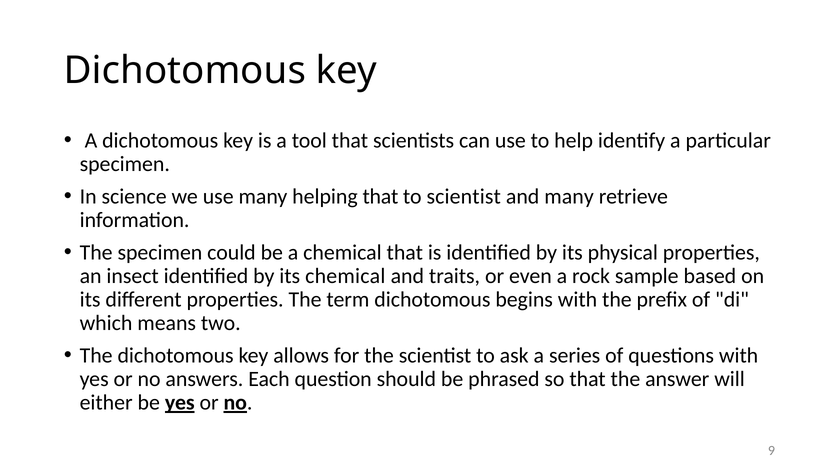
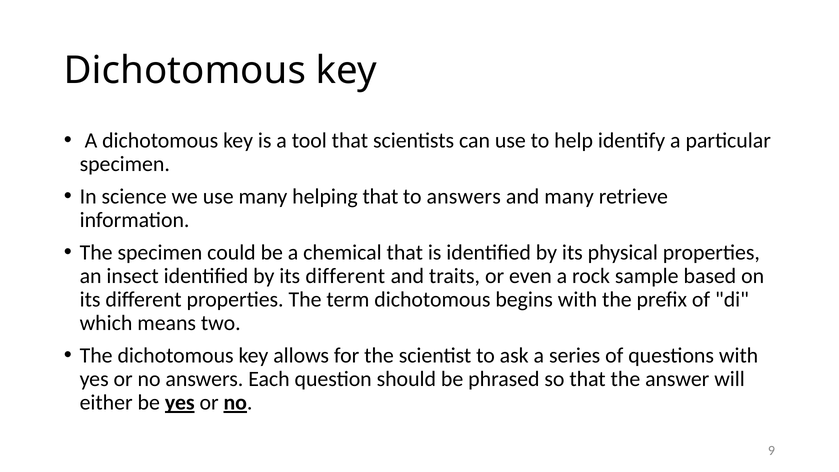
to scientist: scientist -> answers
by its chemical: chemical -> different
